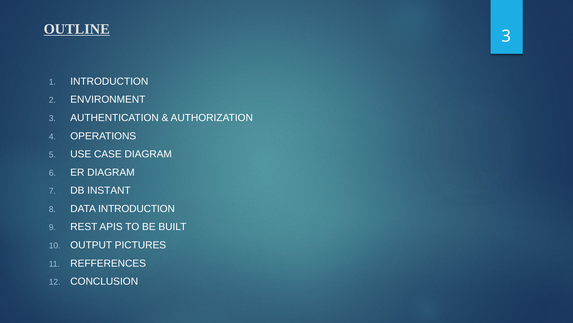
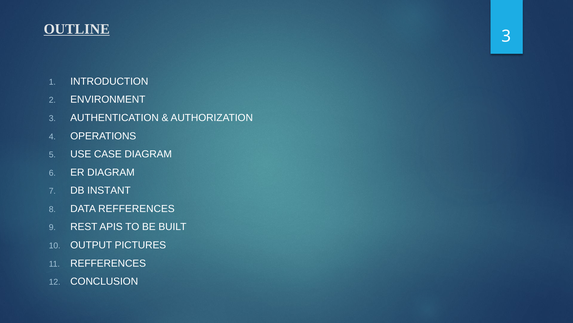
DATA INTRODUCTION: INTRODUCTION -> REFFERENCES
